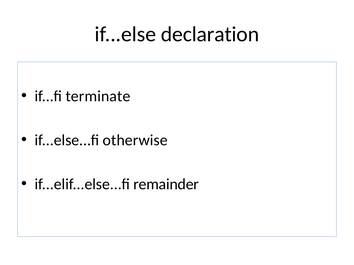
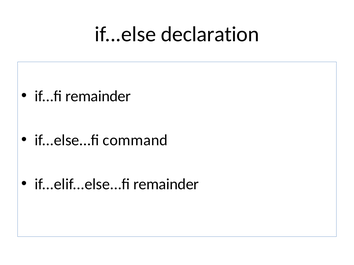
if...fi terminate: terminate -> remainder
otherwise: otherwise -> command
